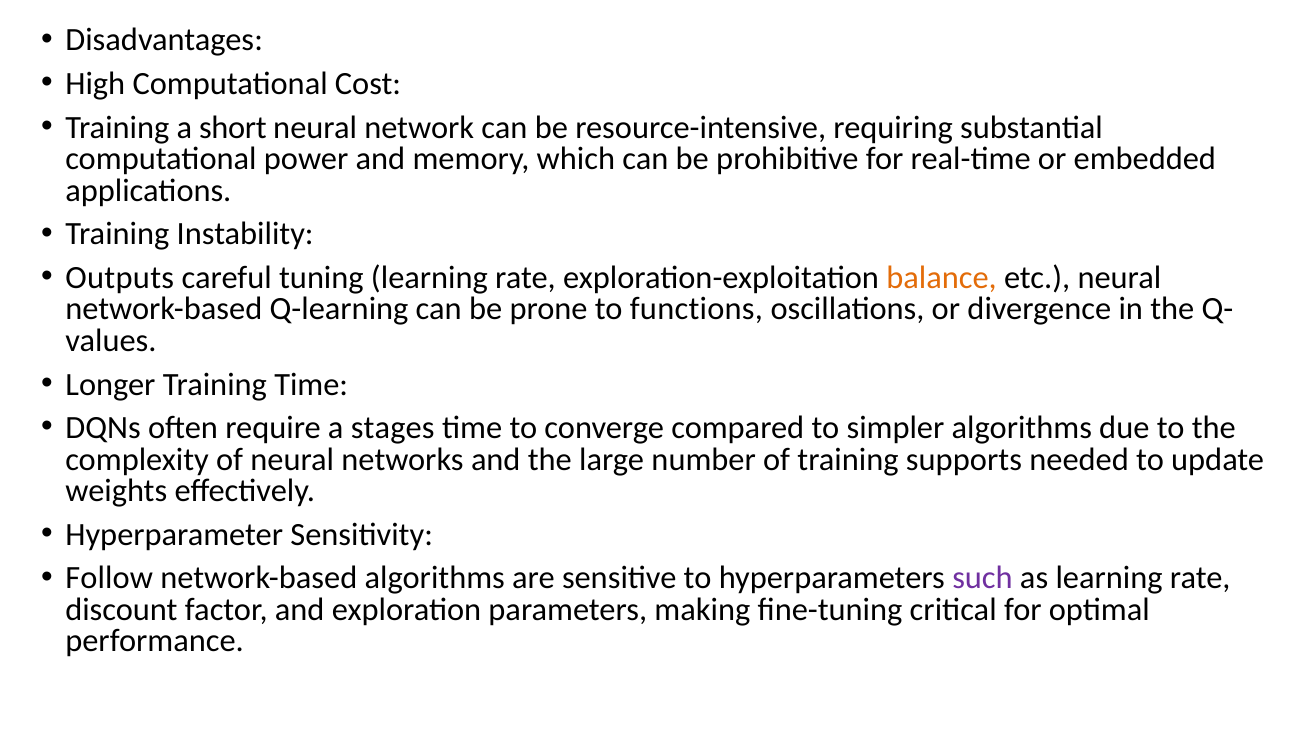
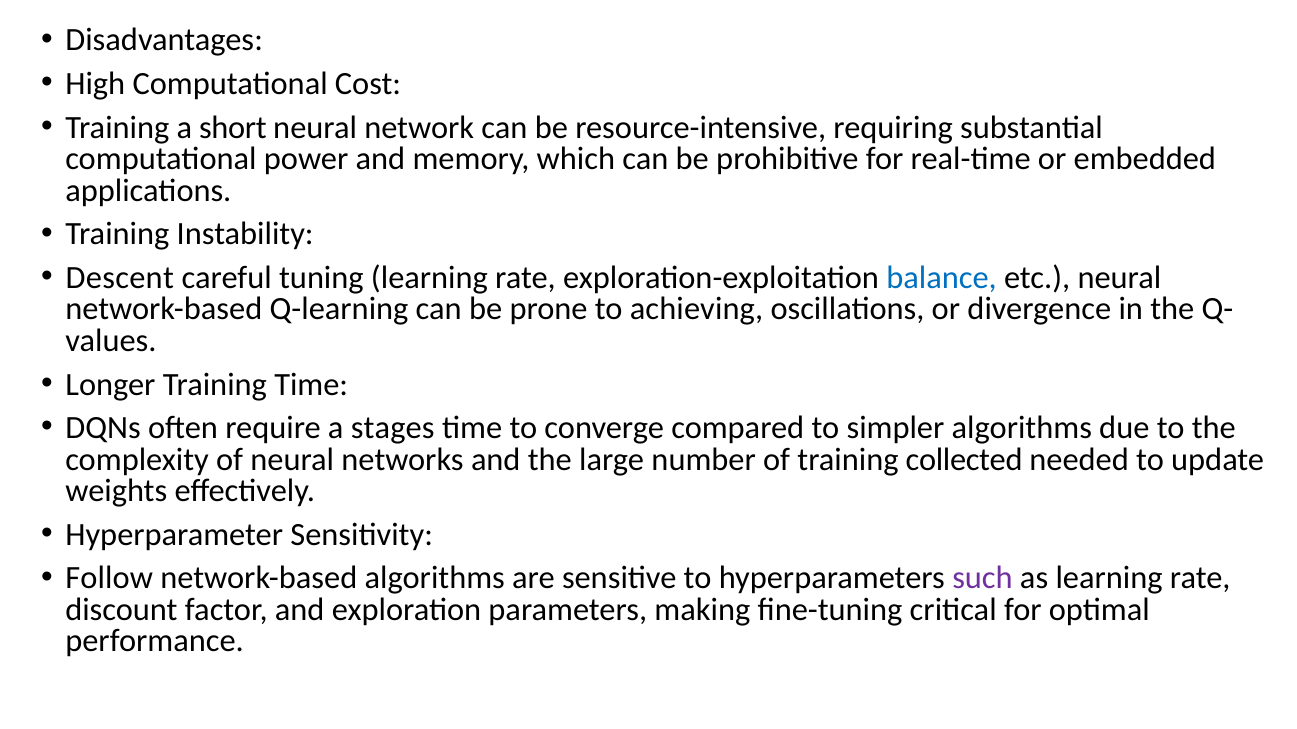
Outputs: Outputs -> Descent
balance colour: orange -> blue
functions: functions -> achieving
supports: supports -> collected
